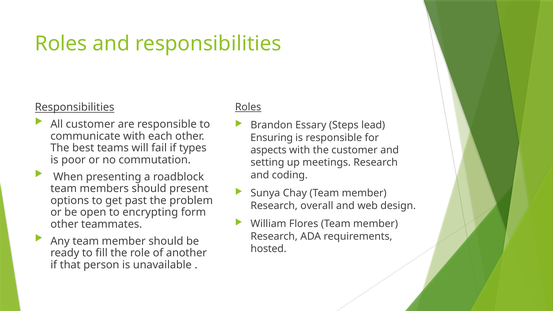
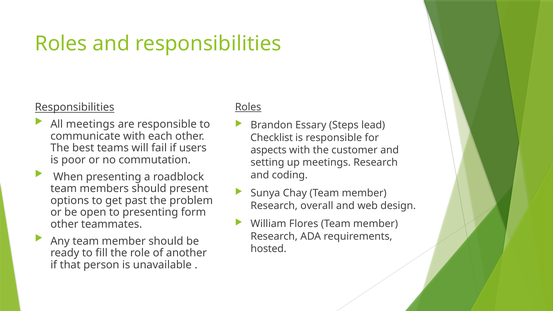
All customer: customer -> meetings
Ensuring: Ensuring -> Checklist
types: types -> users
to encrypting: encrypting -> presenting
